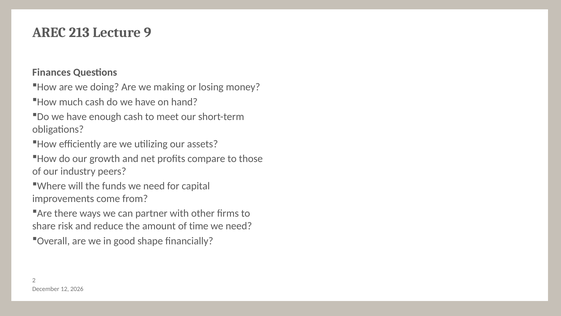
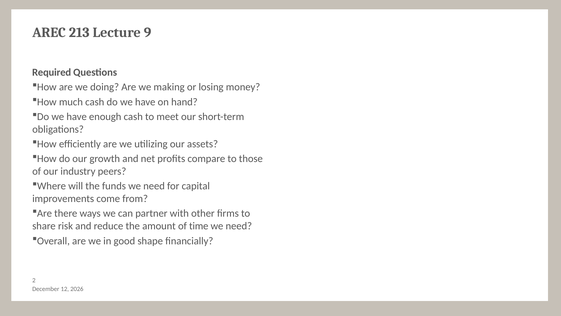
Finances: Finances -> Required
